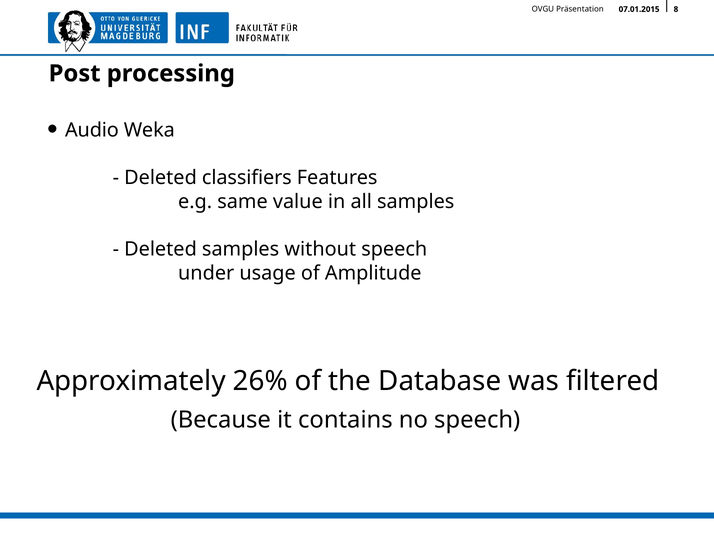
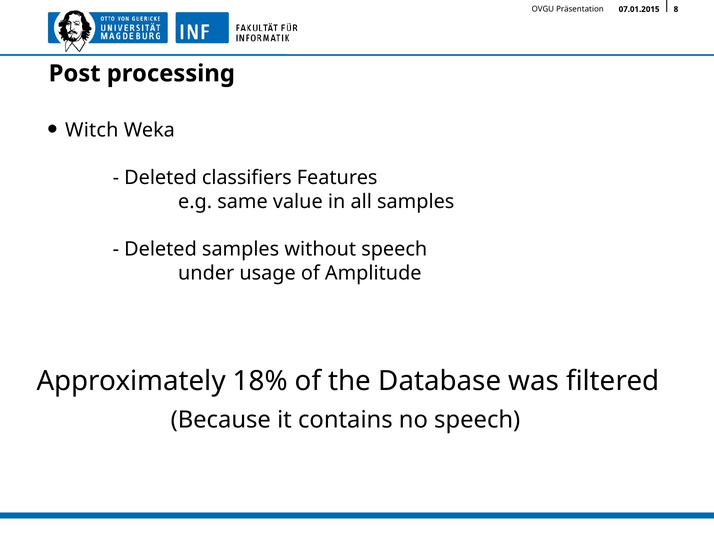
Audio: Audio -> Witch
26%: 26% -> 18%
